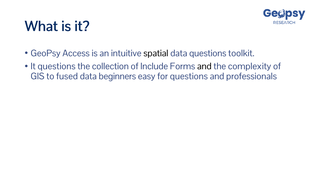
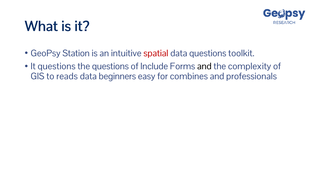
Access: Access -> Station
spatial colour: black -> red
the collection: collection -> questions
fused: fused -> reads
for questions: questions -> combines
